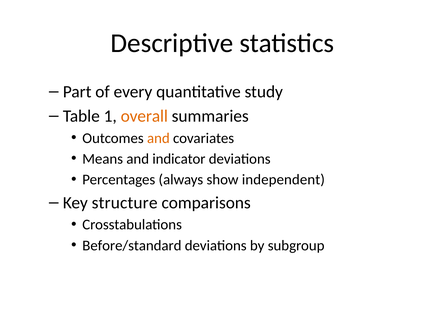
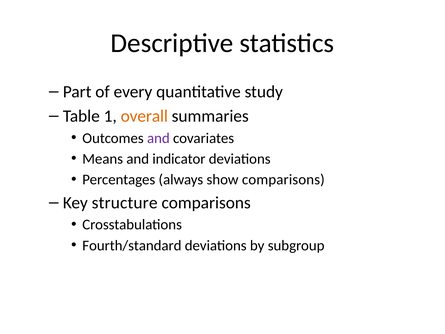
and at (158, 138) colour: orange -> purple
show independent: independent -> comparisons
Before/standard: Before/standard -> Fourth/standard
